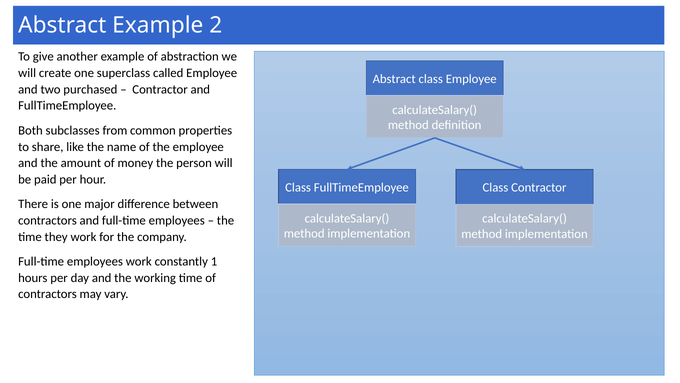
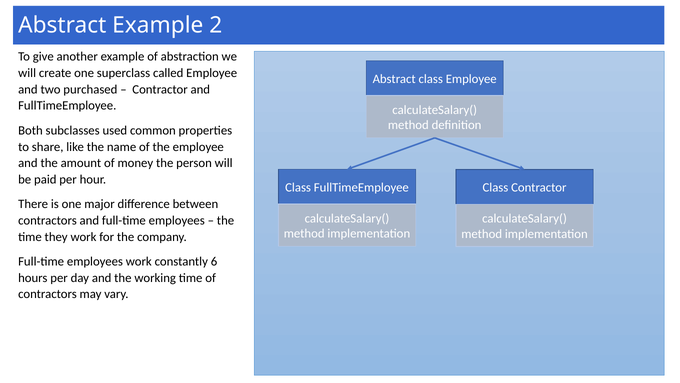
from: from -> used
1: 1 -> 6
